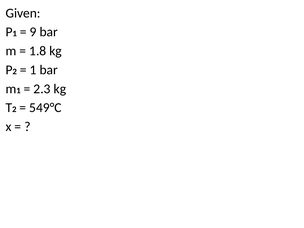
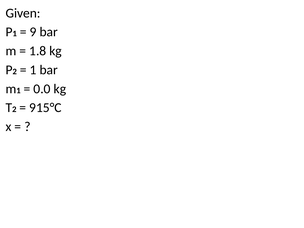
2.3: 2.3 -> 0.0
549°C: 549°C -> 915°C
